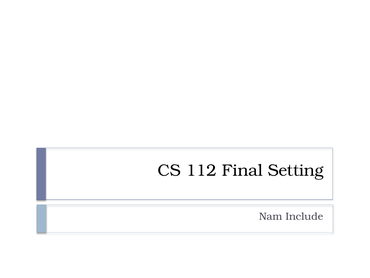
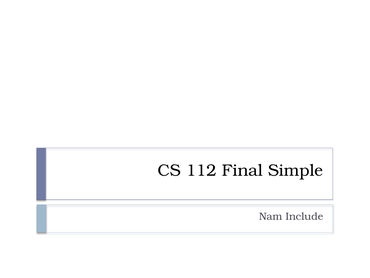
Setting: Setting -> Simple
